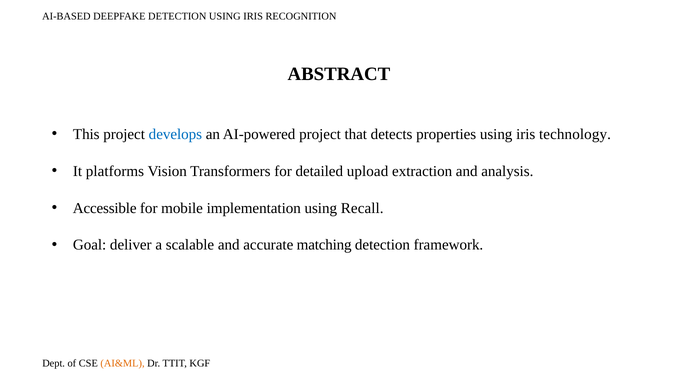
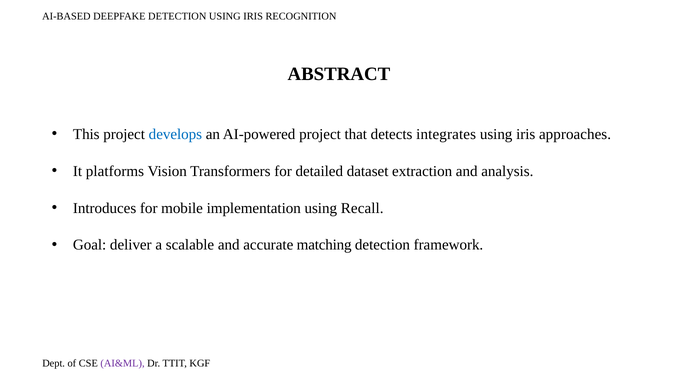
properties: properties -> integrates
technology: technology -> approaches
upload: upload -> dataset
Accessible: Accessible -> Introduces
AI&ML colour: orange -> purple
